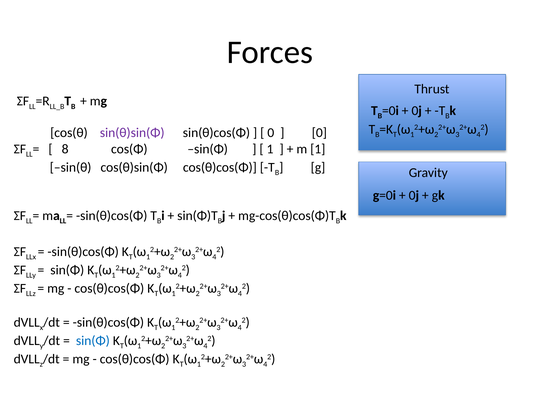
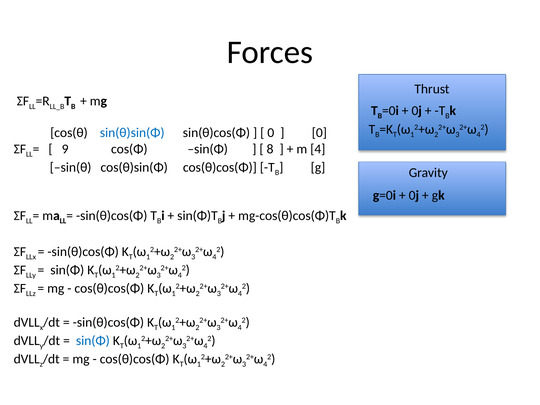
sin(θ)sin(Φ colour: purple -> blue
8: 8 -> 9
1 at (270, 149): 1 -> 8
m 1: 1 -> 4
